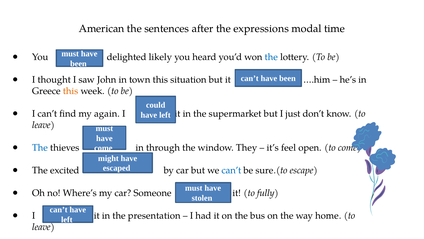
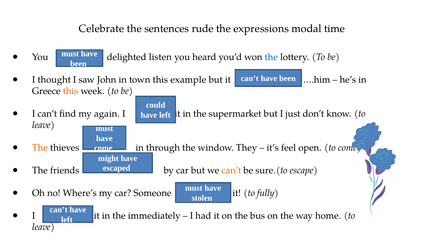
American: American -> Celebrate
after: after -> rude
likely: likely -> listen
situation: situation -> example
The at (40, 147) colour: blue -> orange
excited: excited -> friends
can’t at (231, 170) colour: blue -> orange
presentation: presentation -> immediately
